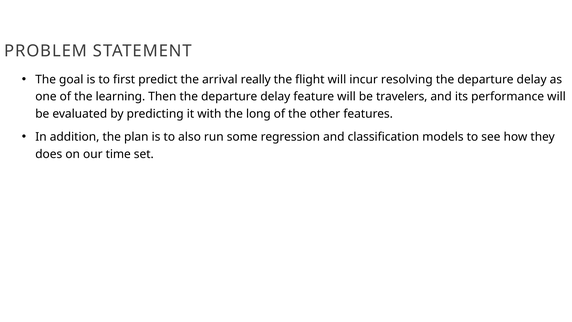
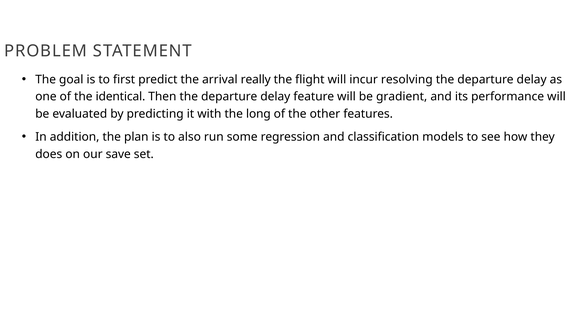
learning: learning -> identical
travelers: travelers -> gradient
time: time -> save
